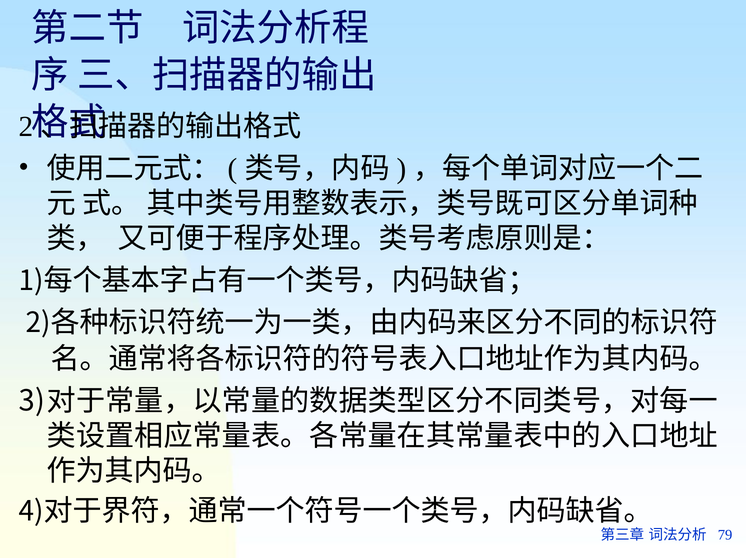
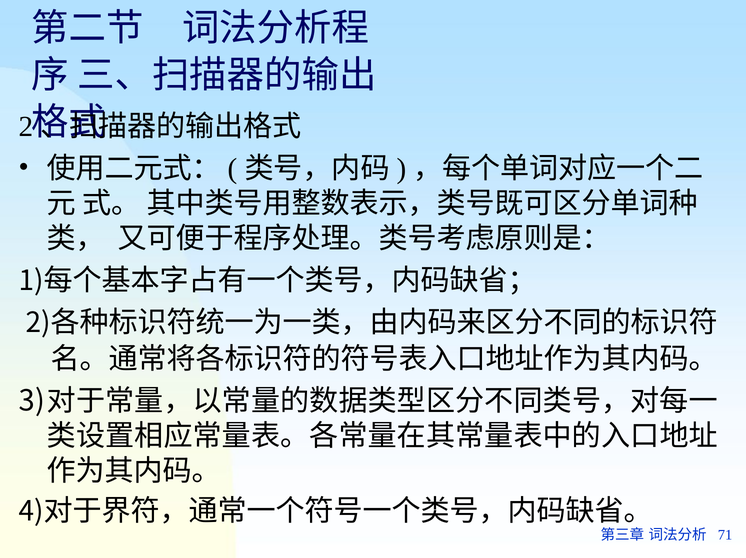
79: 79 -> 71
